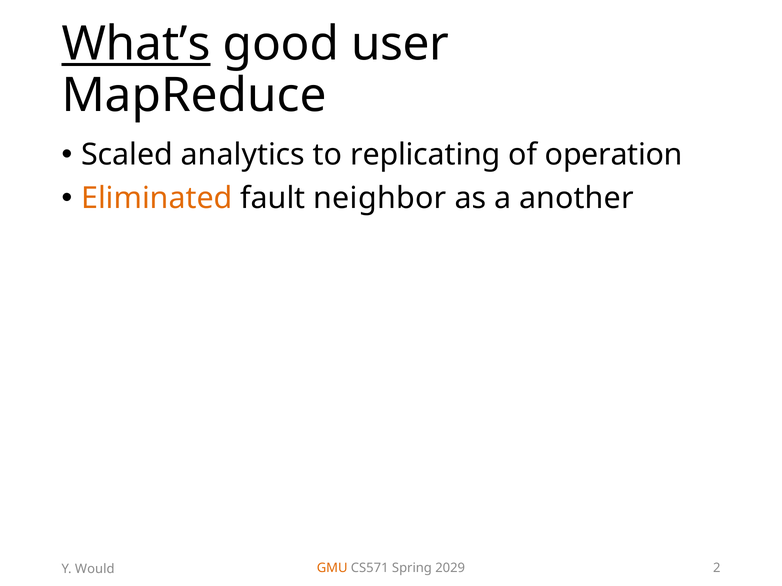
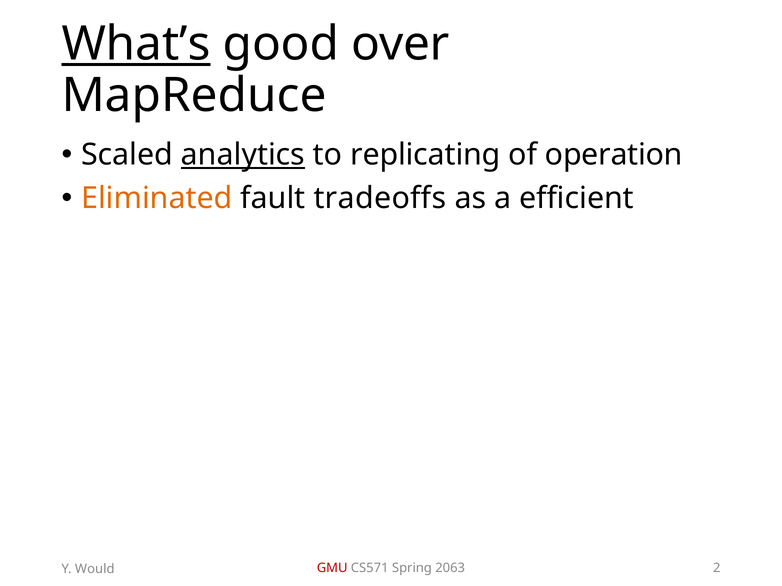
user: user -> over
analytics underline: none -> present
neighbor: neighbor -> tradeoffs
another: another -> efficient
GMU colour: orange -> red
2029: 2029 -> 2063
